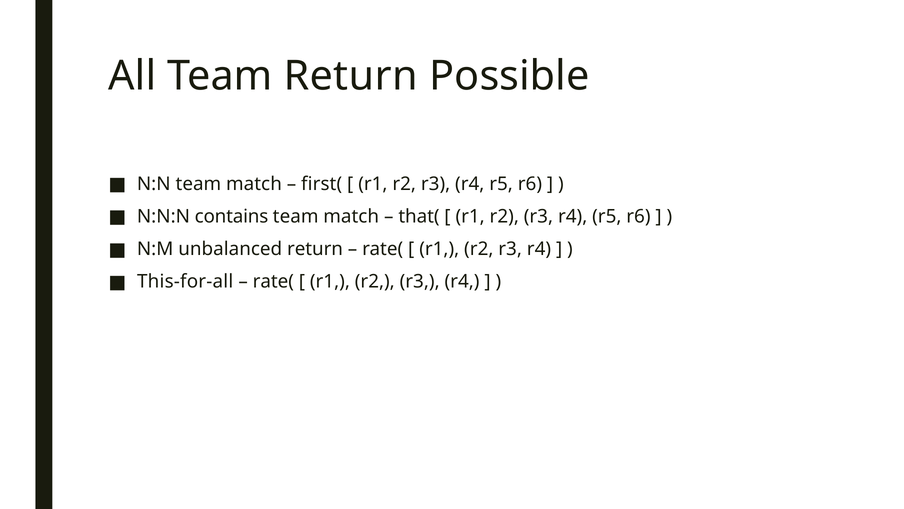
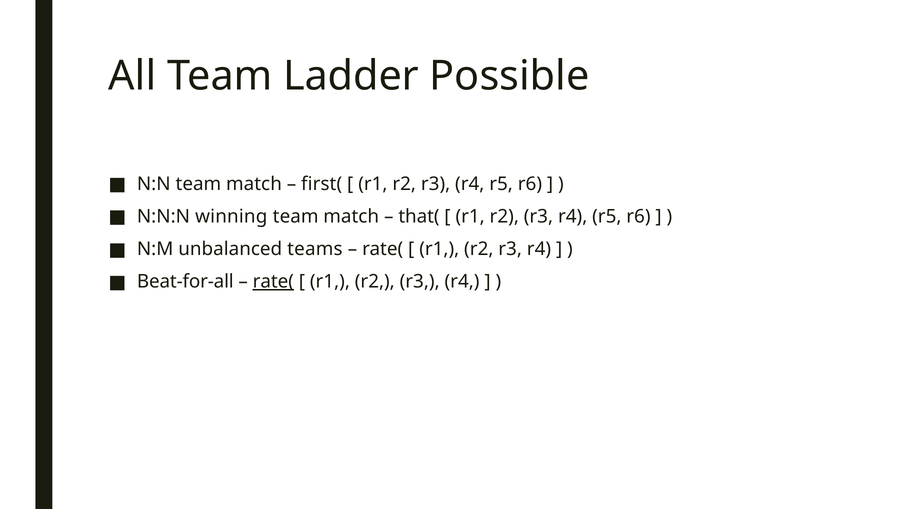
Team Return: Return -> Ladder
contains: contains -> winning
unbalanced return: return -> teams
This-for-all: This-for-all -> Beat-for-all
rate( at (273, 281) underline: none -> present
